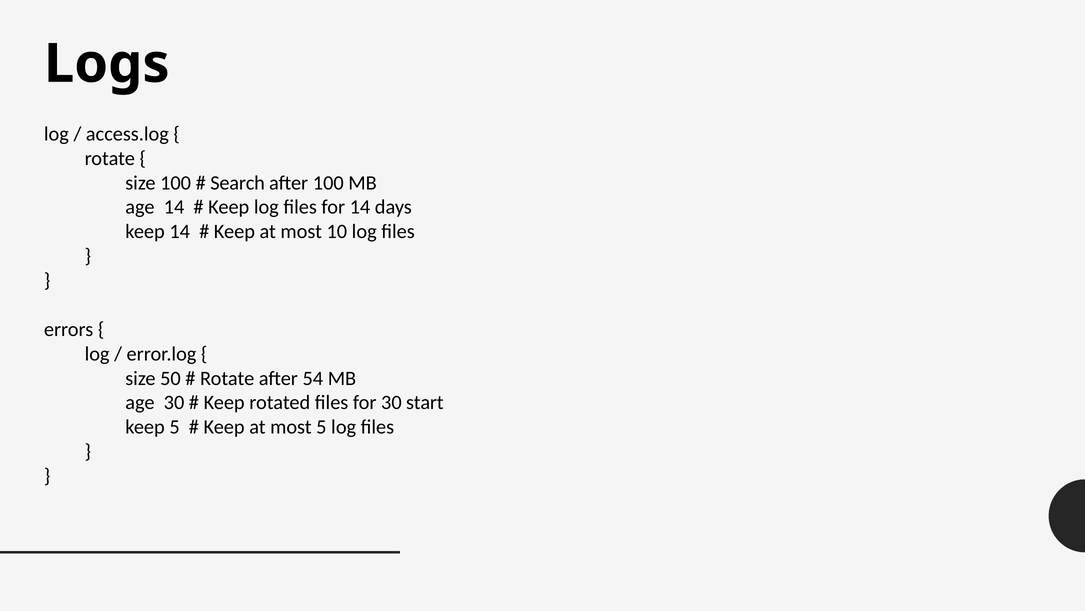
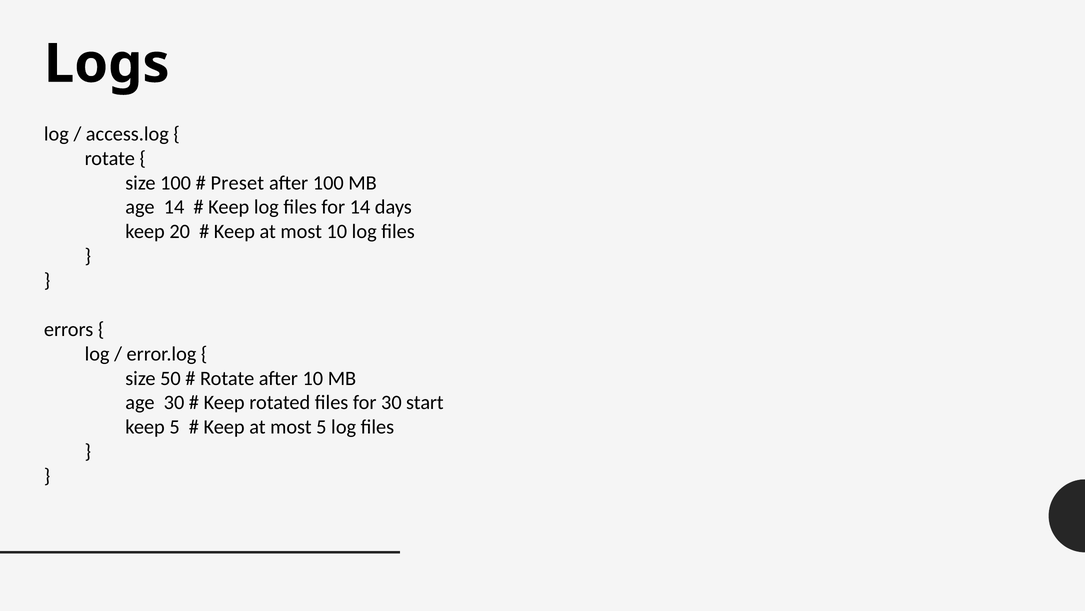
Search: Search -> Preset
keep 14: 14 -> 20
after 54: 54 -> 10
